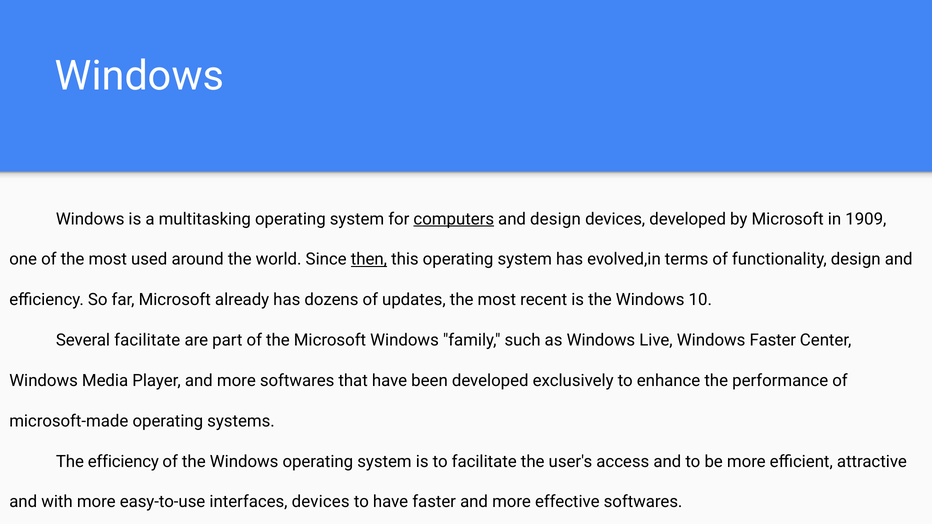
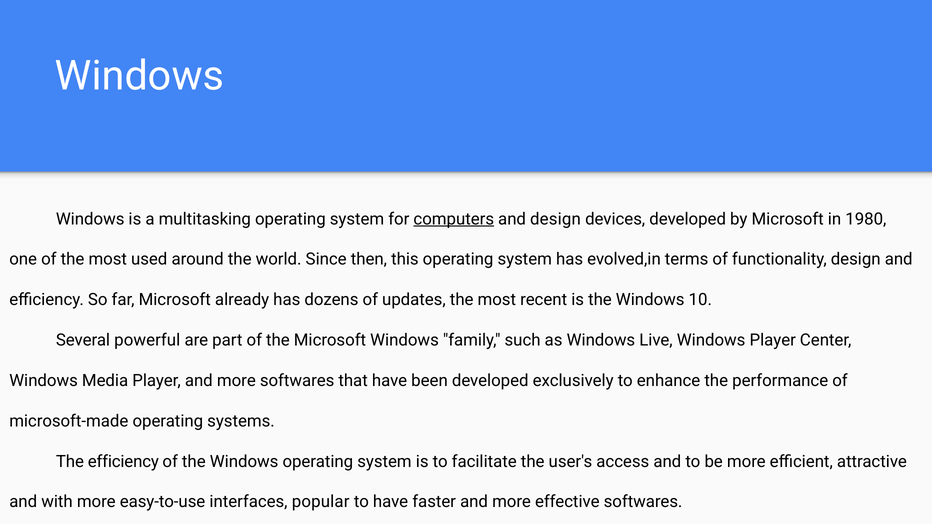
1909: 1909 -> 1980
then underline: present -> none
Several facilitate: facilitate -> powerful
Windows Faster: Faster -> Player
interfaces devices: devices -> popular
